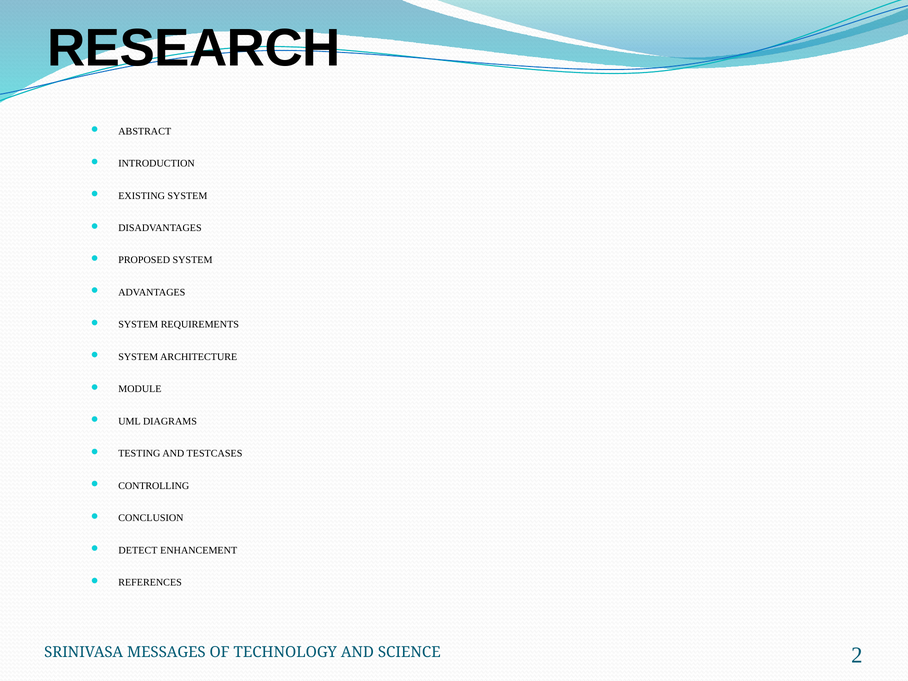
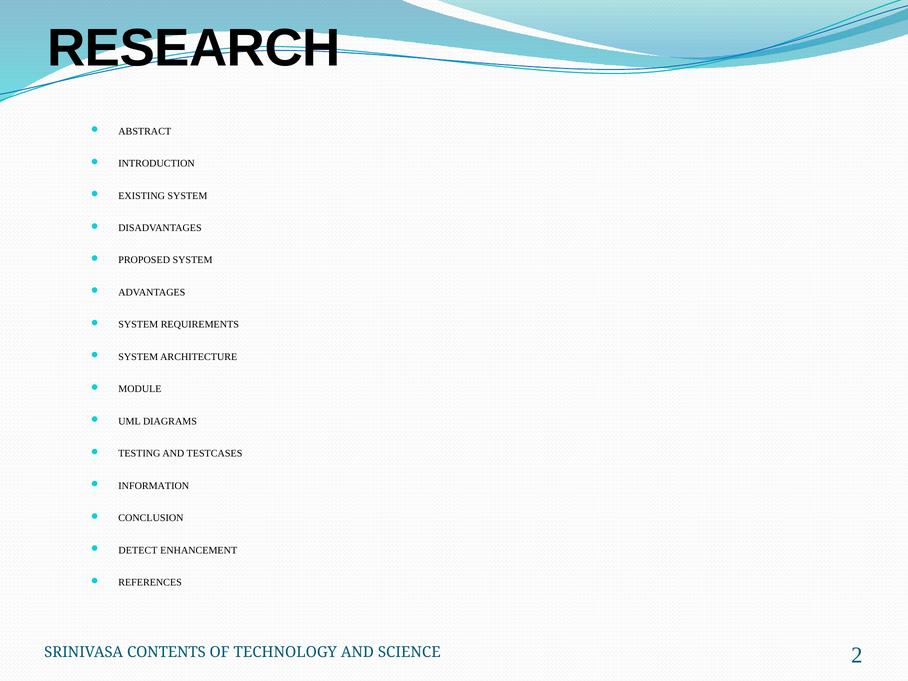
CONTROLLING: CONTROLLING -> INFORMATION
MESSAGES: MESSAGES -> CONTENTS
